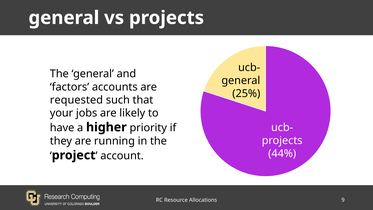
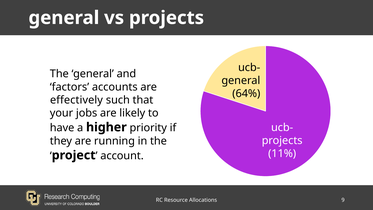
25%: 25% -> 64%
requested: requested -> effectively
44%: 44% -> 11%
